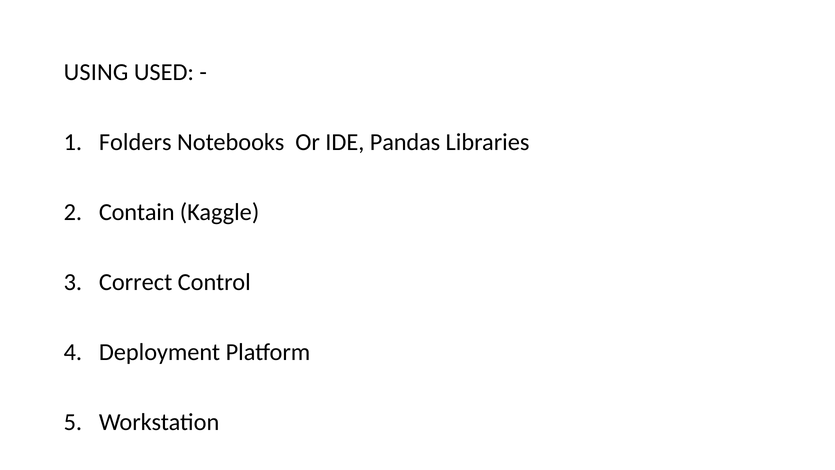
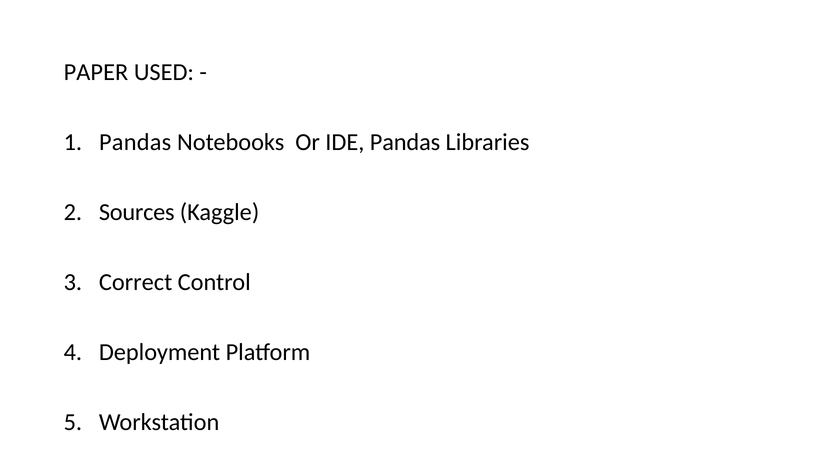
USING: USING -> PAPER
Folders at (135, 142): Folders -> Pandas
Contain: Contain -> Sources
